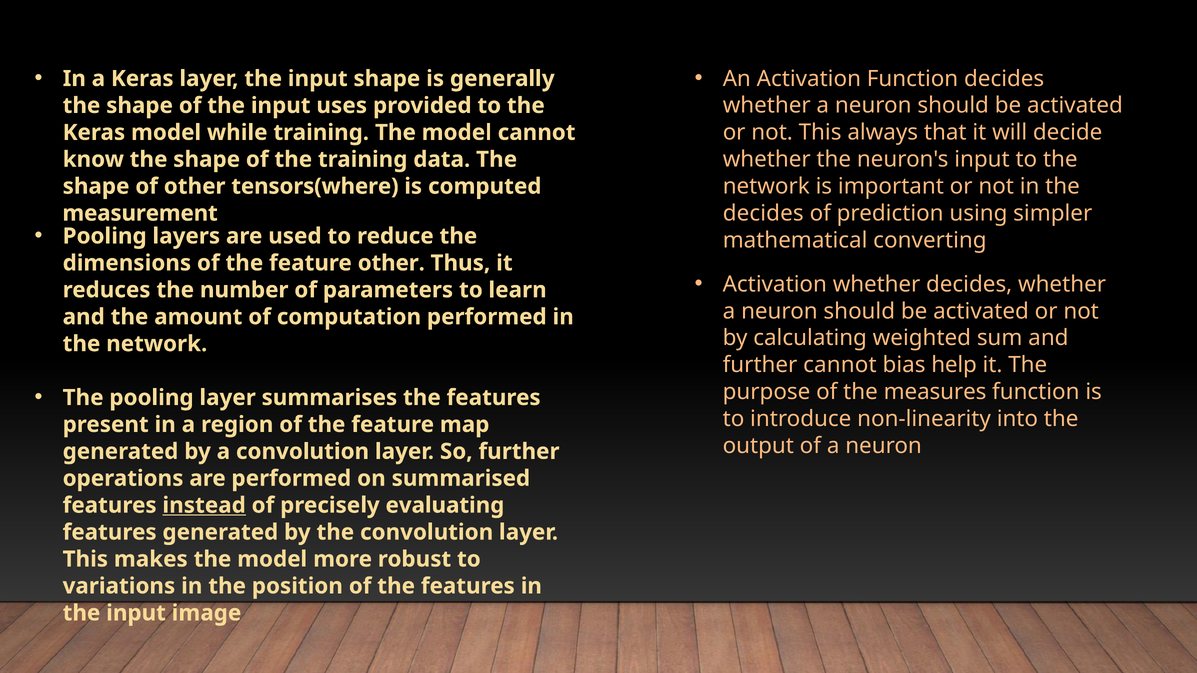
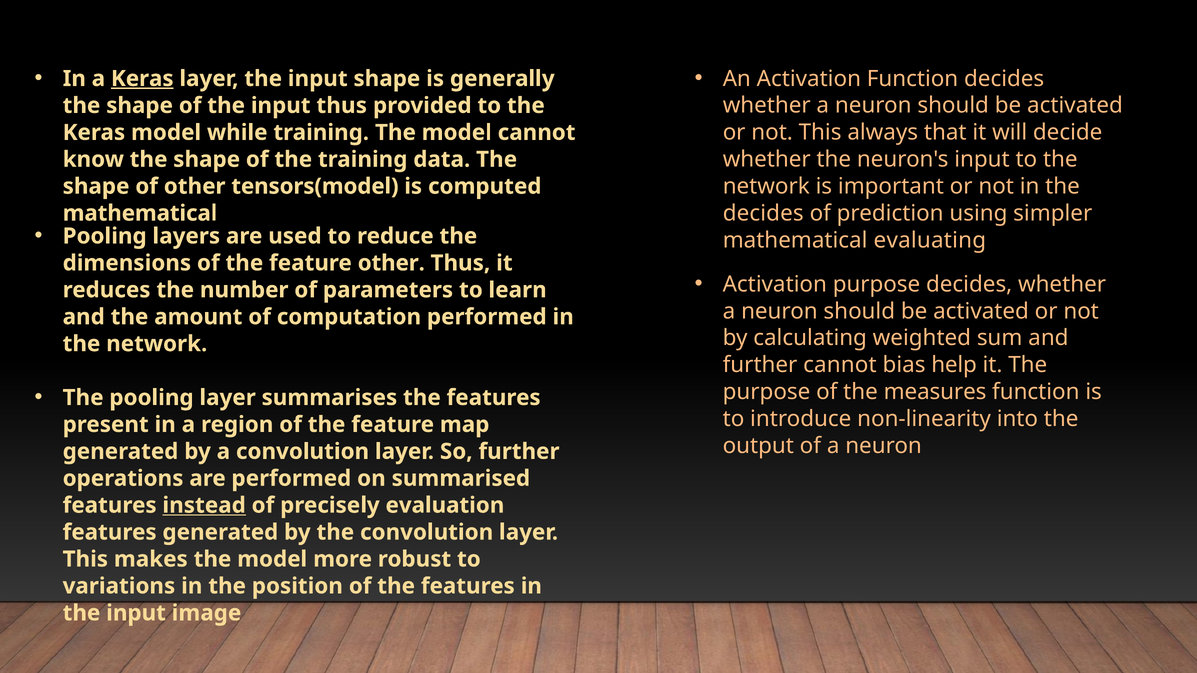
Keras at (142, 79) underline: none -> present
input uses: uses -> thus
tensors(where: tensors(where -> tensors(model
measurement at (140, 213): measurement -> mathematical
converting: converting -> evaluating
Activation whether: whether -> purpose
evaluating: evaluating -> evaluation
